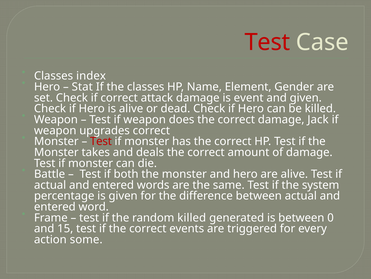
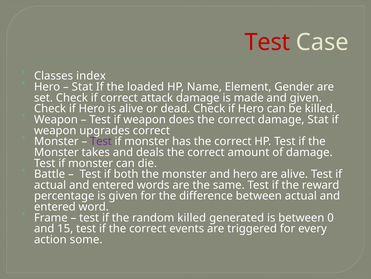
the classes: classes -> loaded
event: event -> made
damage Jack: Jack -> Stat
Test at (101, 141) colour: red -> purple
system: system -> reward
